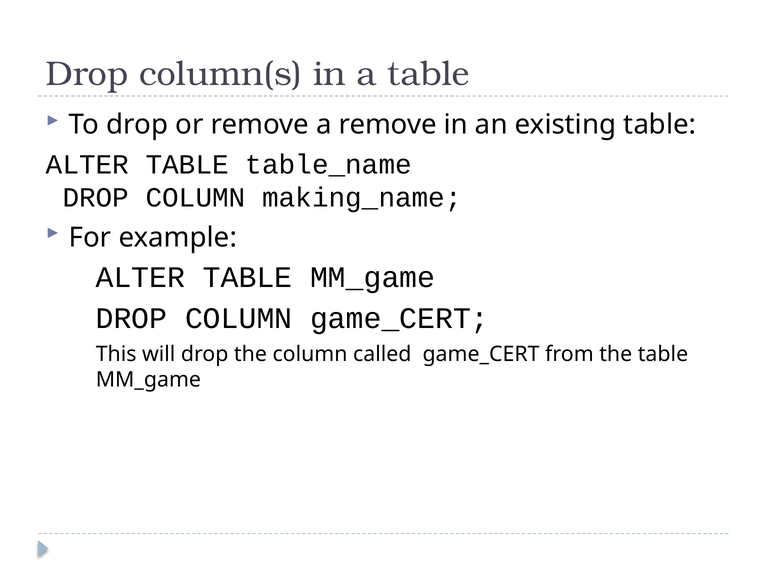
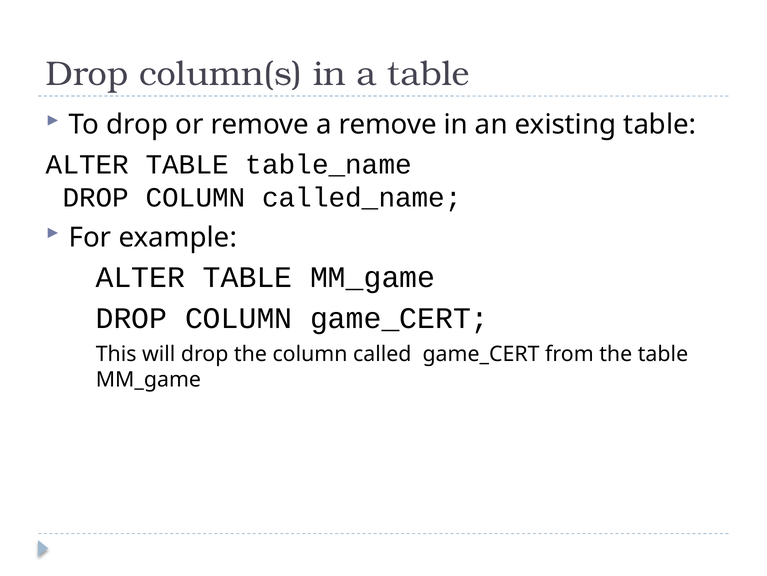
making_name: making_name -> called_name
